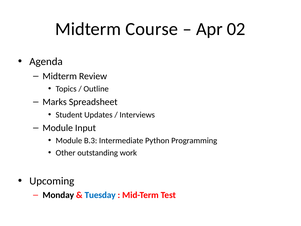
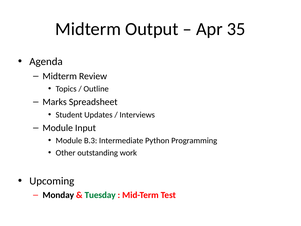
Course: Course -> Output
02: 02 -> 35
Tuesday colour: blue -> green
